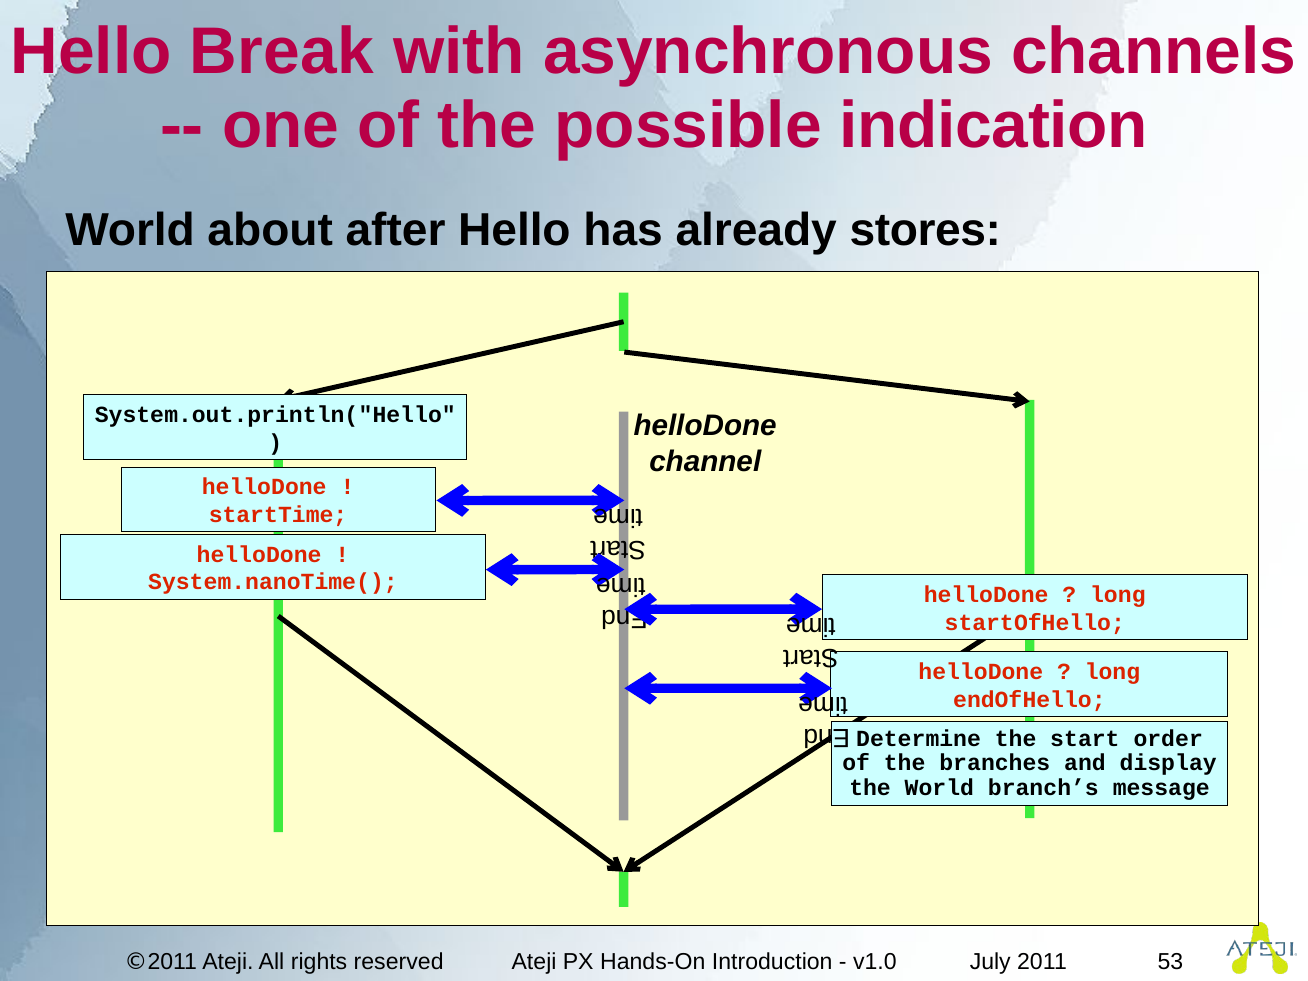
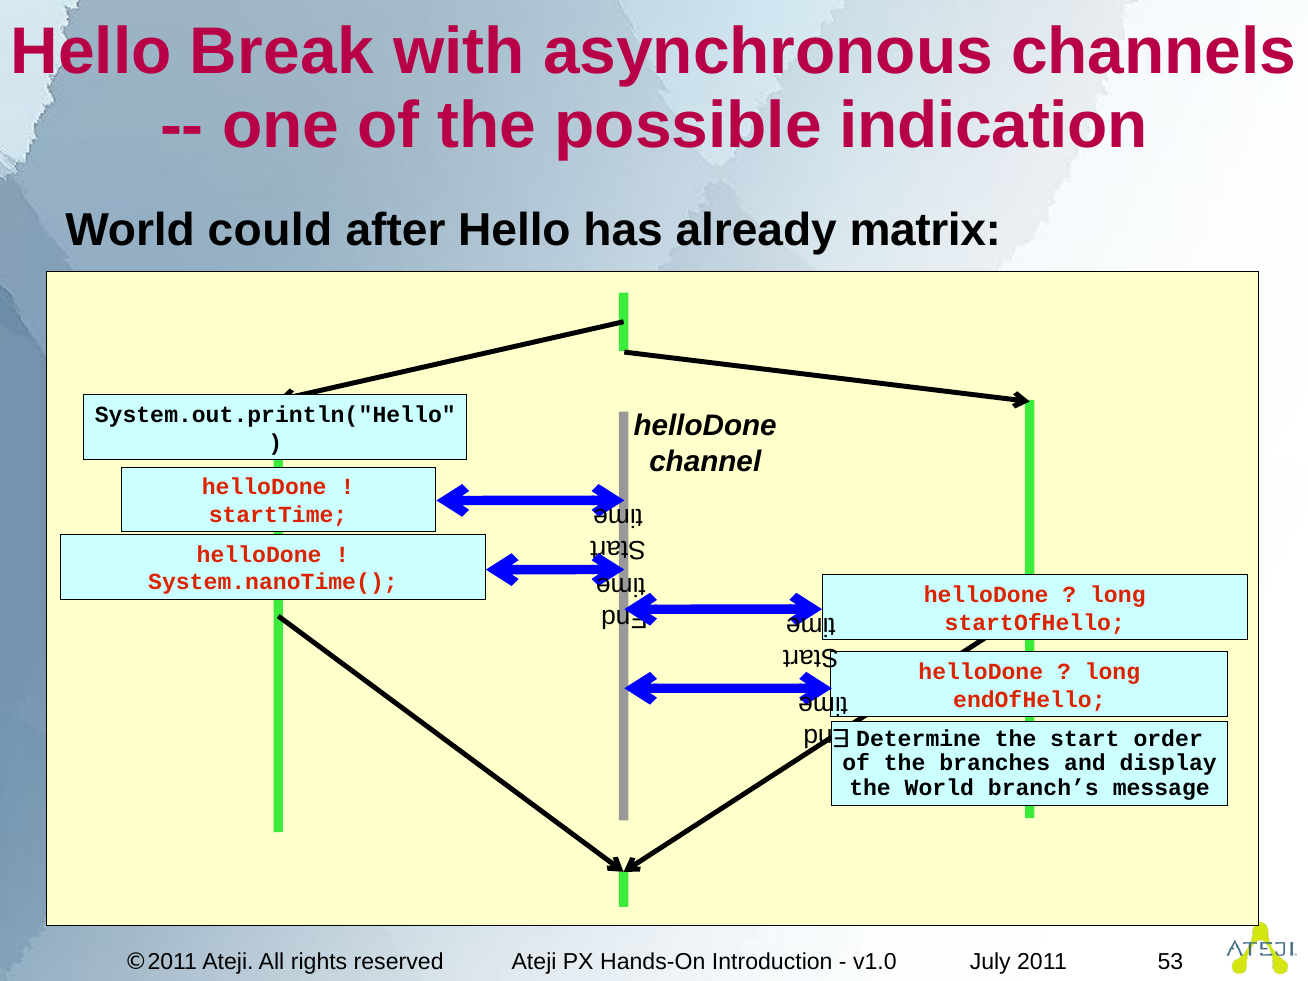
about: about -> could
stores: stores -> matrix
